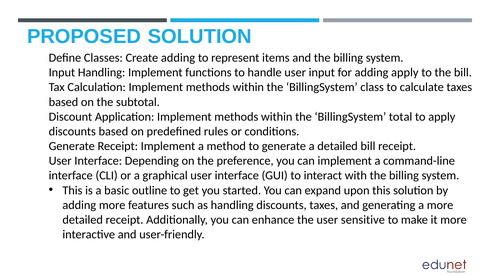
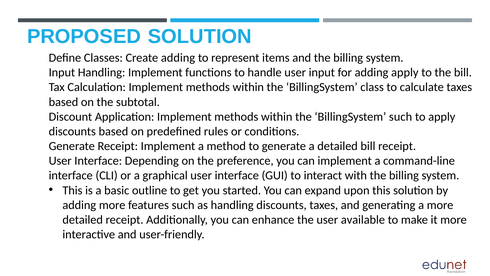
BillingSystem total: total -> such
sensitive: sensitive -> available
